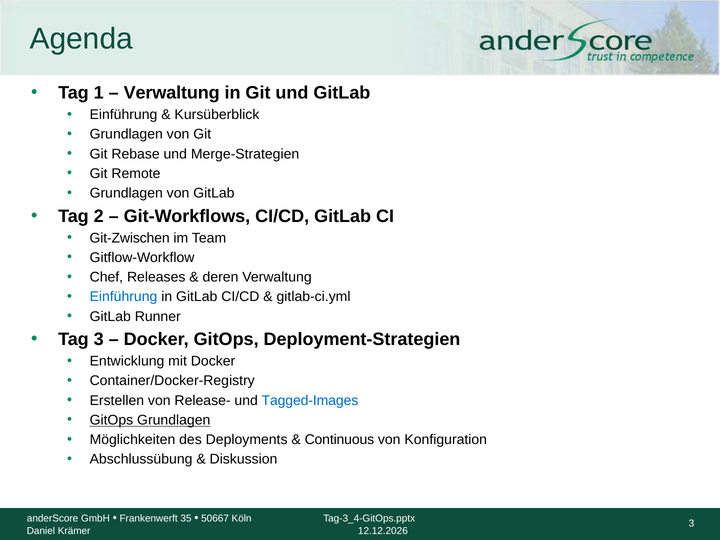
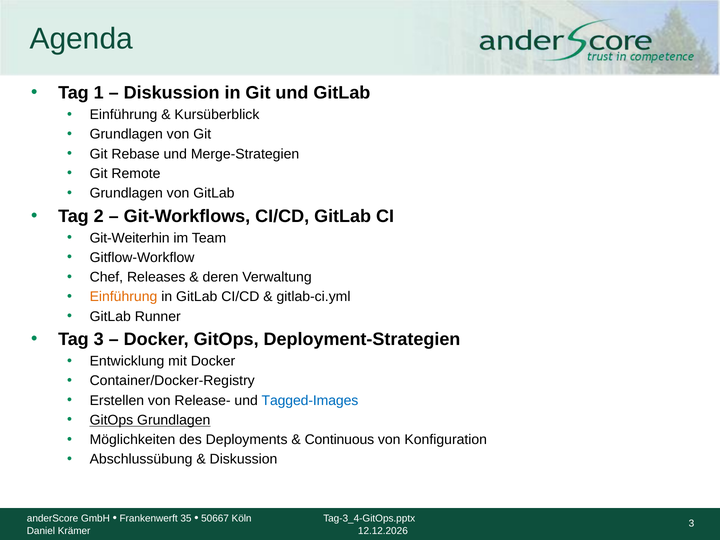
Verwaltung at (172, 93): Verwaltung -> Diskussion
Git-Zwischen: Git-Zwischen -> Git-Weiterhin
Einführung at (123, 297) colour: blue -> orange
